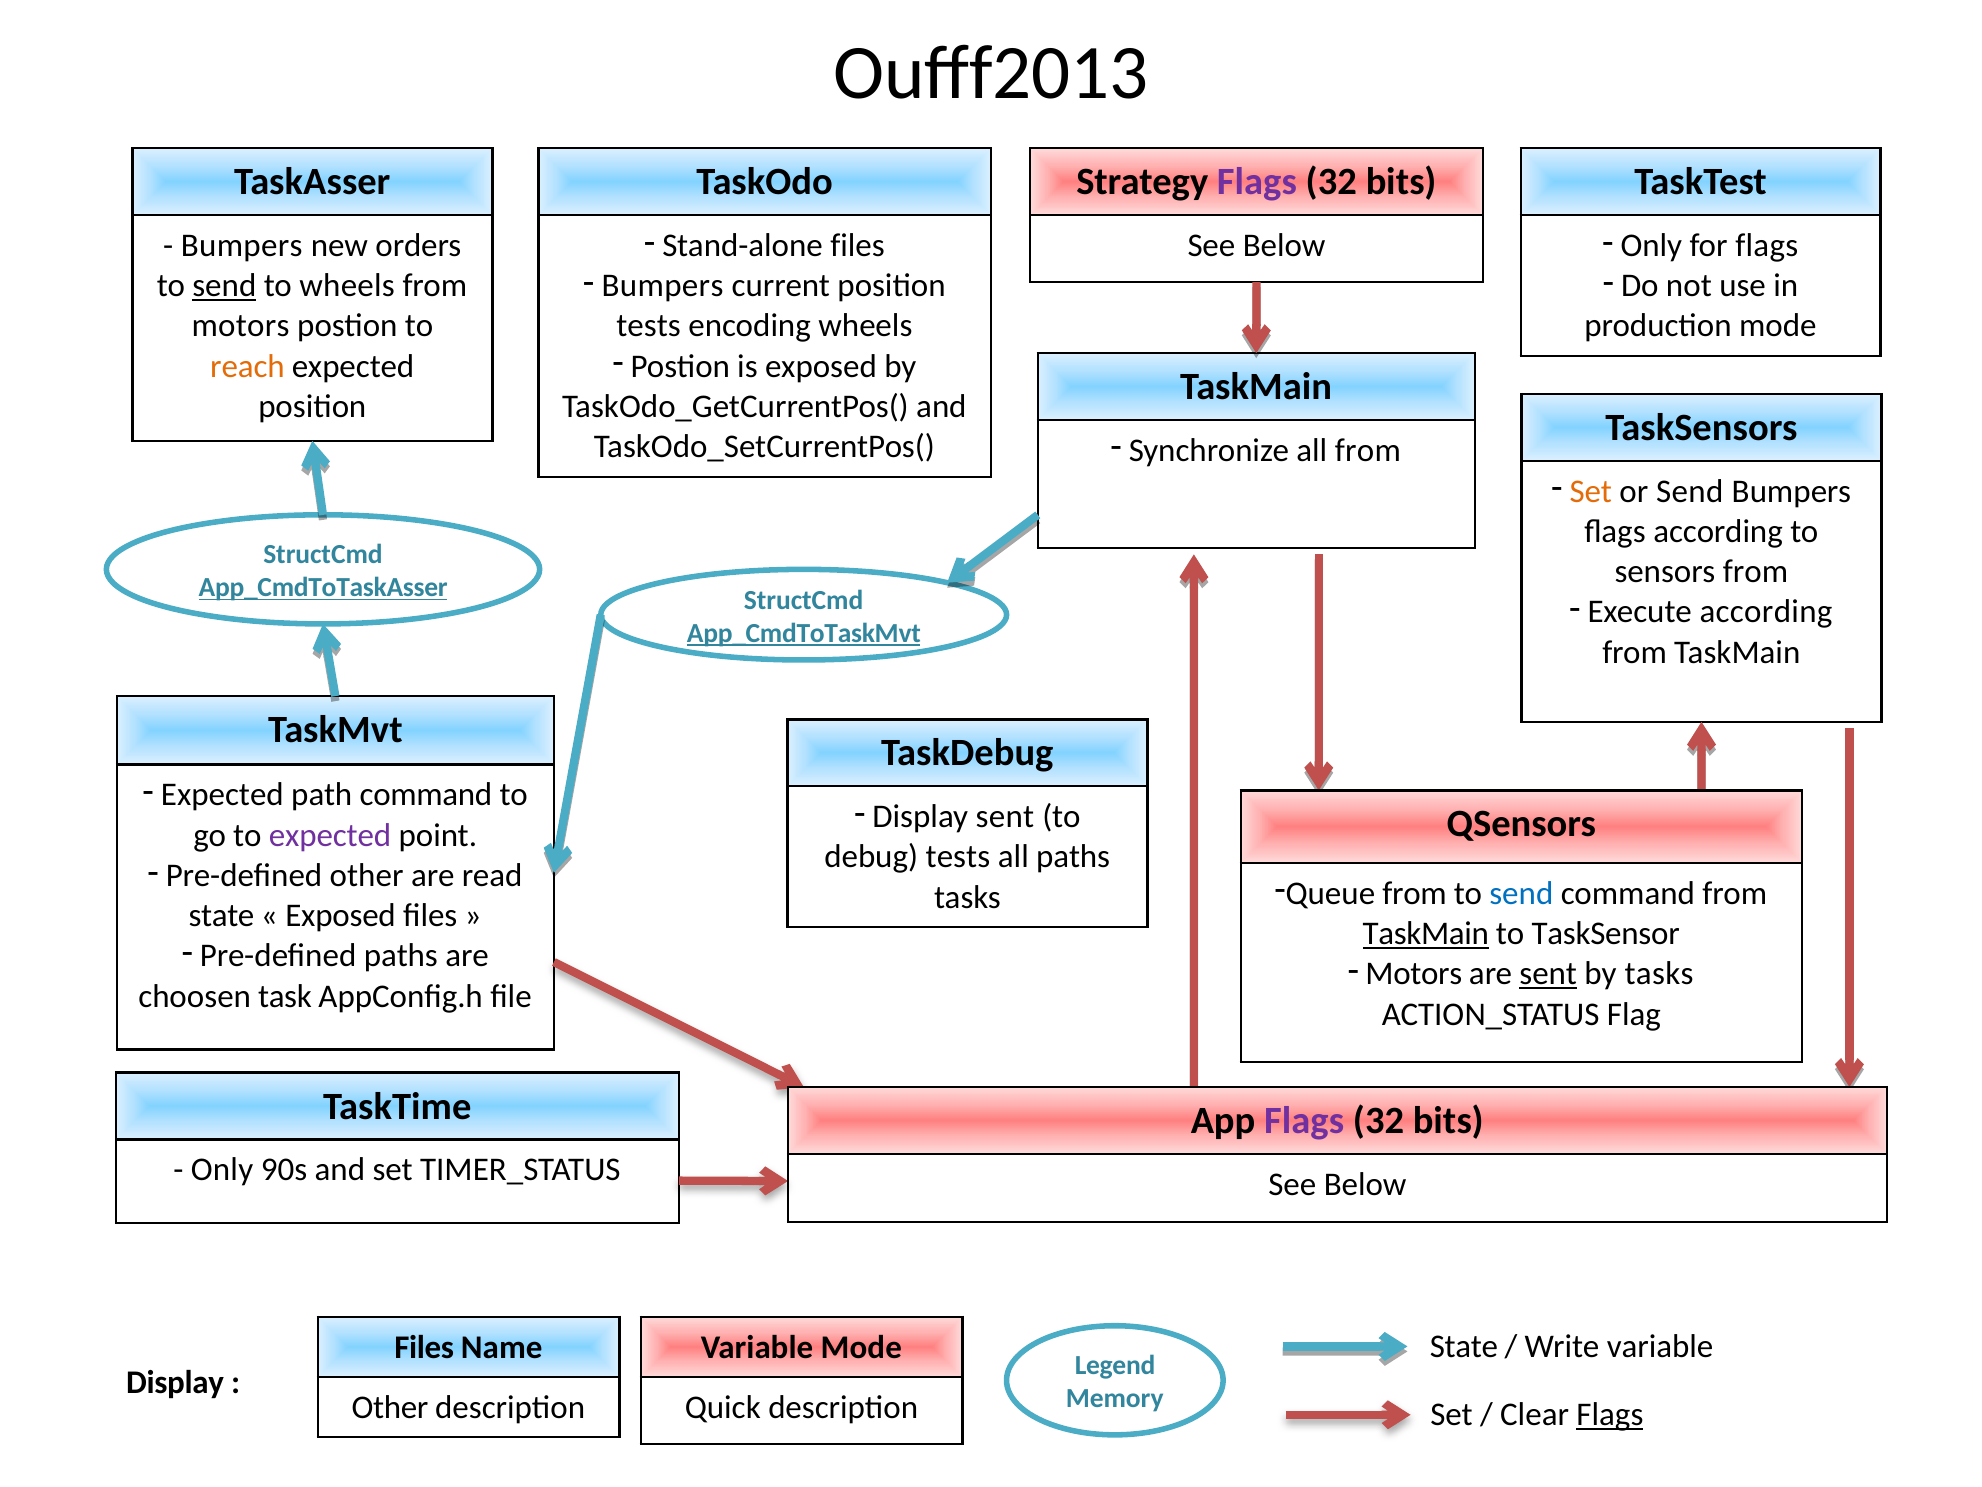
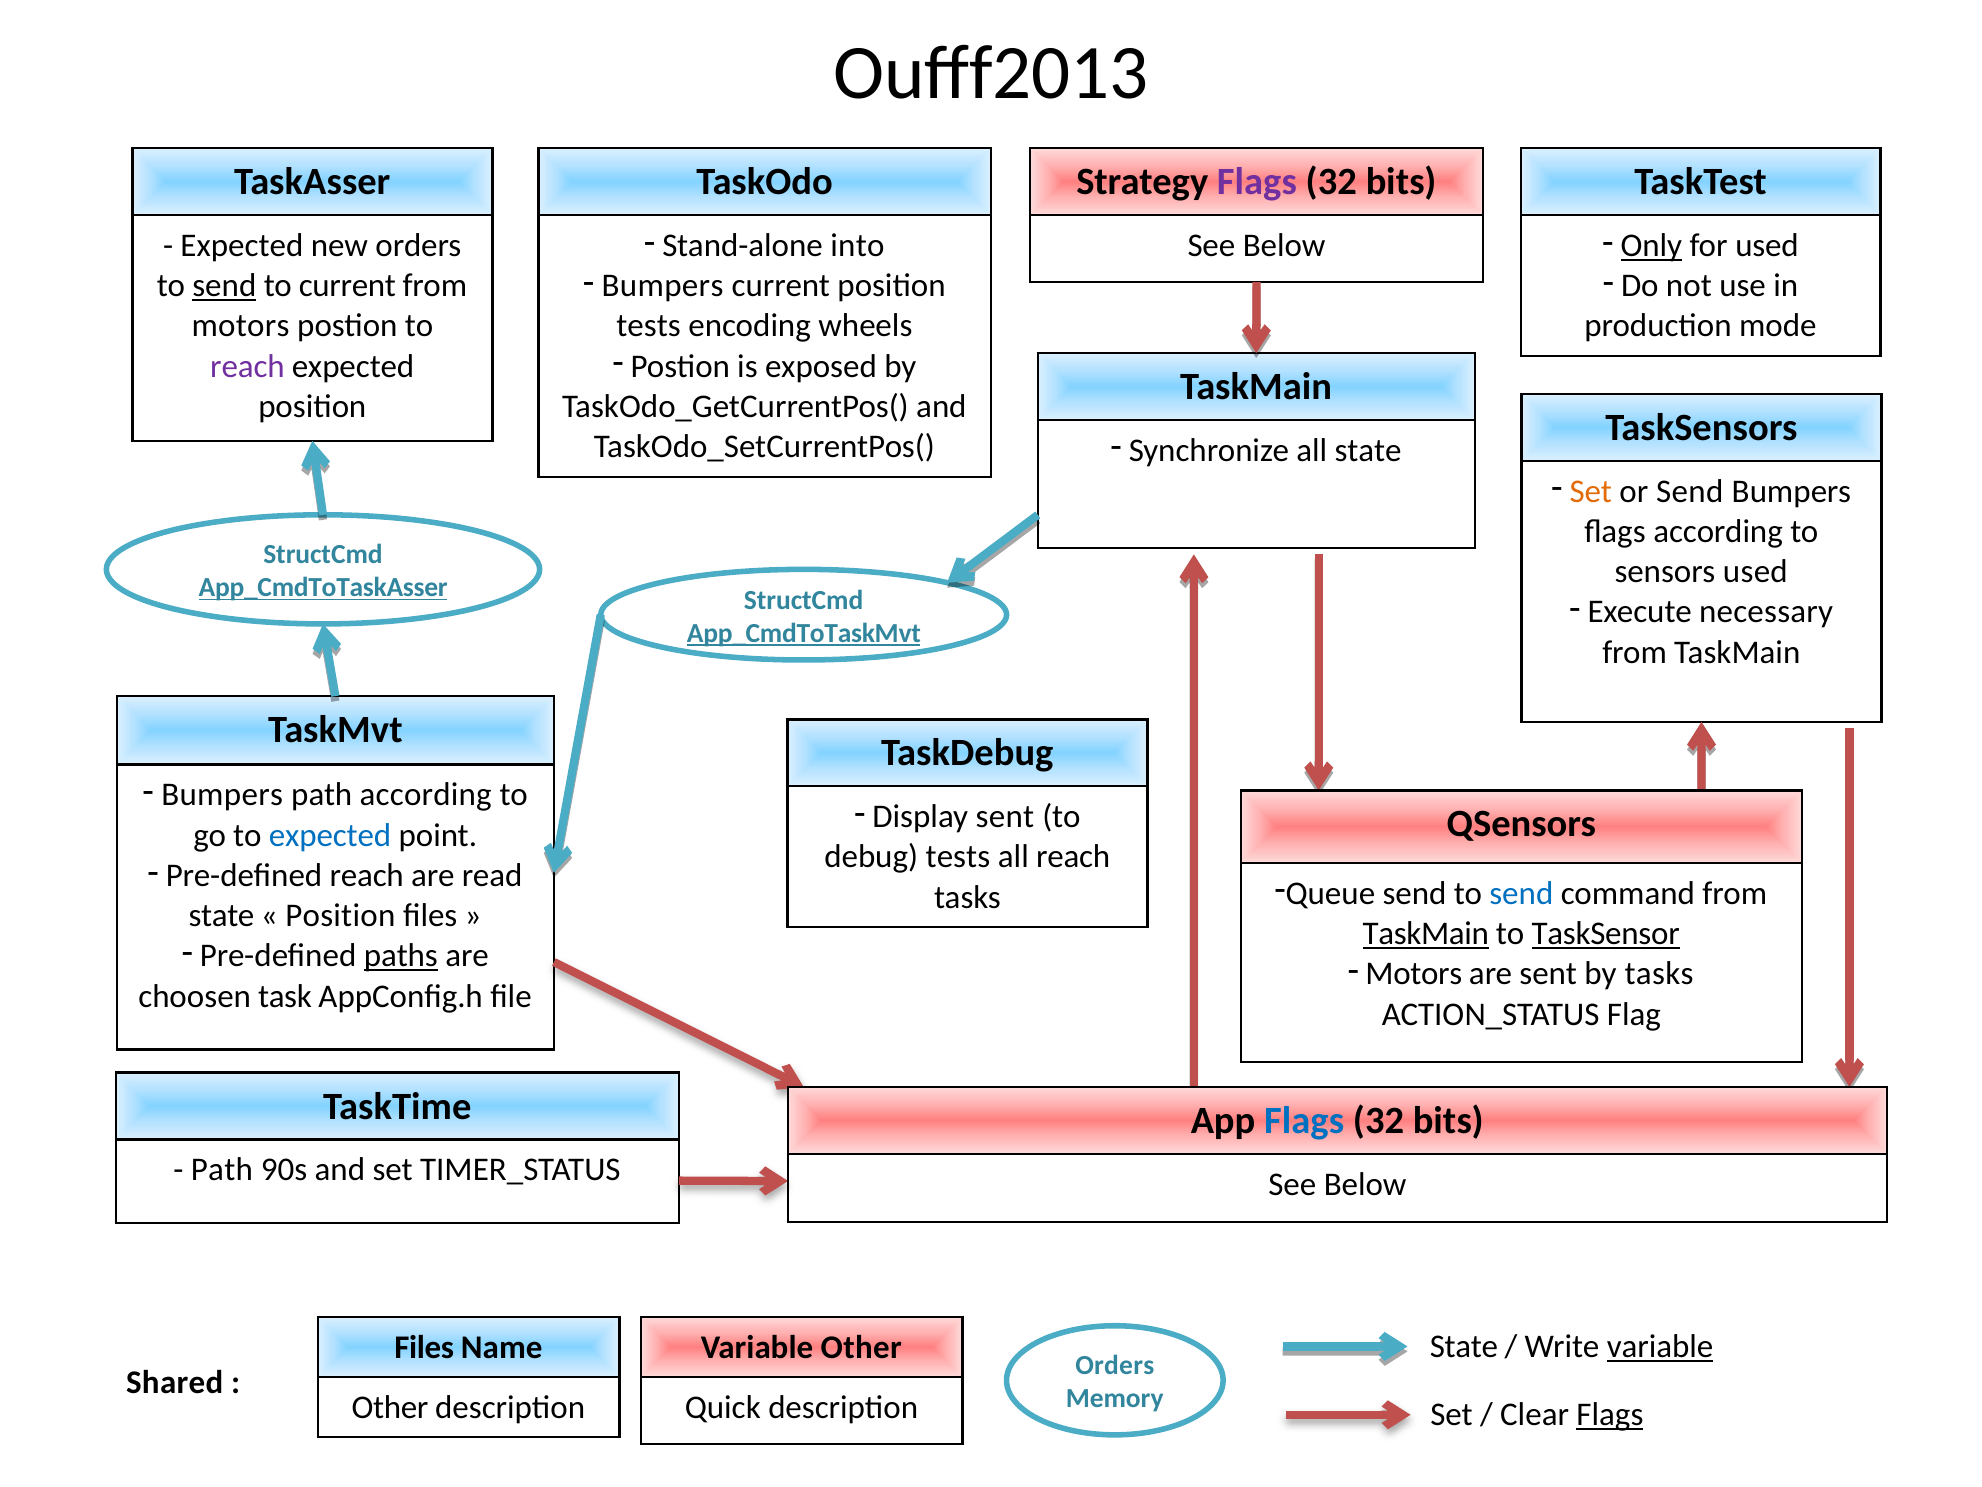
Stand-alone files: files -> into
Only at (1651, 245) underline: none -> present
for flags: flags -> used
Bumpers at (242, 245): Bumpers -> Expected
to wheels: wheels -> current
reach at (247, 366) colour: orange -> purple
all from: from -> state
sensors from: from -> used
Execute according: according -> necessary
Expected at (222, 795): Expected -> Bumpers
path command: command -> according
expected at (330, 835) colour: purple -> blue
all paths: paths -> reach
Pre-defined other: other -> reach
Queue from: from -> send
Exposed at (341, 915): Exposed -> Position
TaskSensor underline: none -> present
paths at (401, 956) underline: none -> present
sent at (1548, 974) underline: present -> none
Flags at (1304, 1120) colour: purple -> blue
Only at (222, 1169): Only -> Path
variable at (1660, 1347) underline: none -> present
Variable Mode: Mode -> Other
Legend at (1115, 1365): Legend -> Orders
Display at (175, 1382): Display -> Shared
